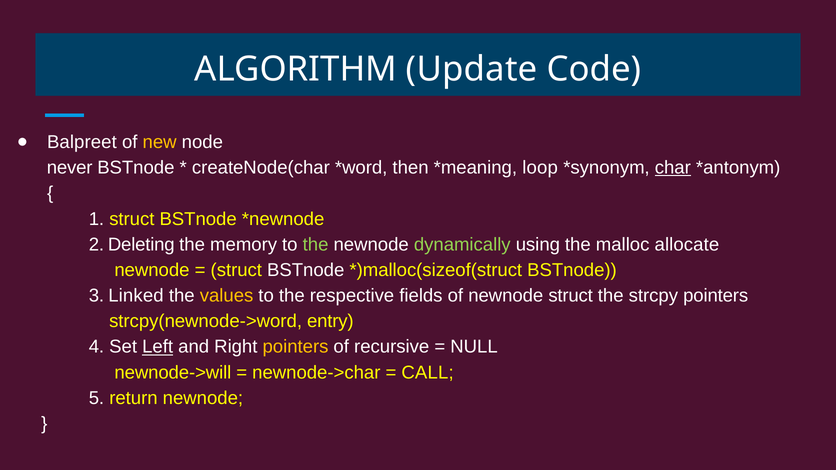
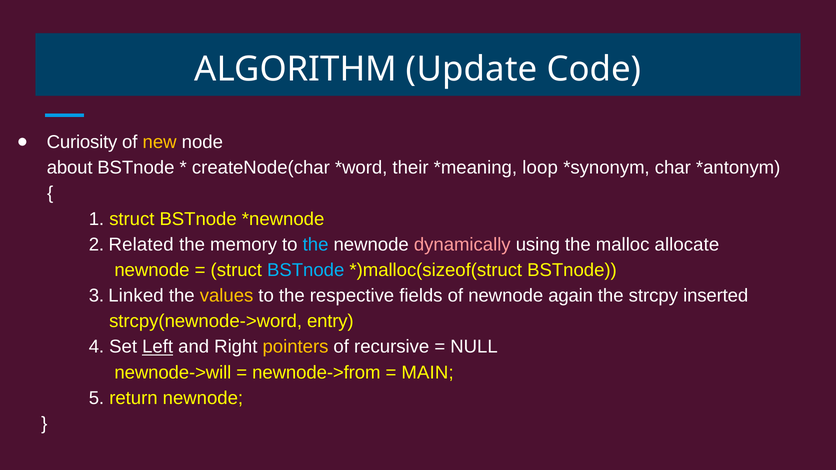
Balpreet: Balpreet -> Curiosity
never: never -> about
then: then -> their
char underline: present -> none
Deleting: Deleting -> Related
the at (316, 245) colour: light green -> light blue
dynamically colour: light green -> pink
BSTnode at (306, 270) colour: white -> light blue
newnode struct: struct -> again
strcpy pointers: pointers -> inserted
newnode->char: newnode->char -> newnode->from
CALL: CALL -> MAIN
